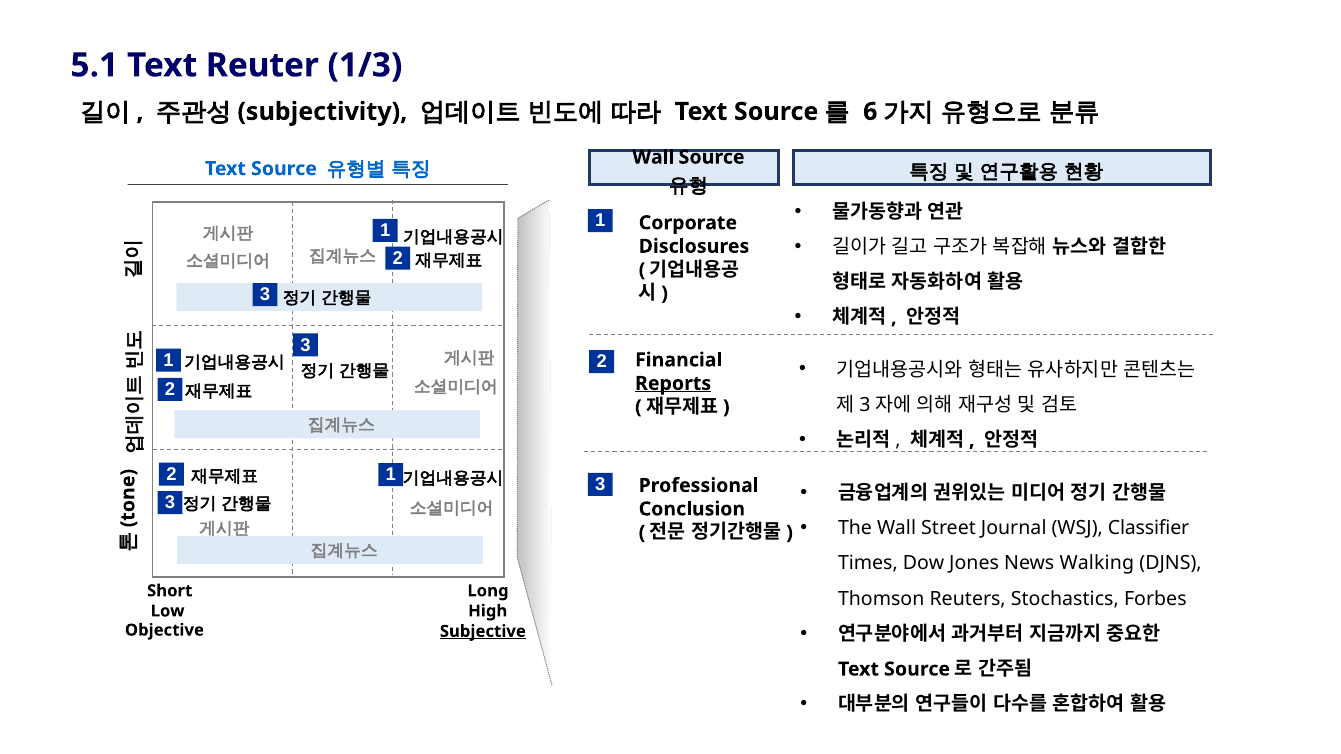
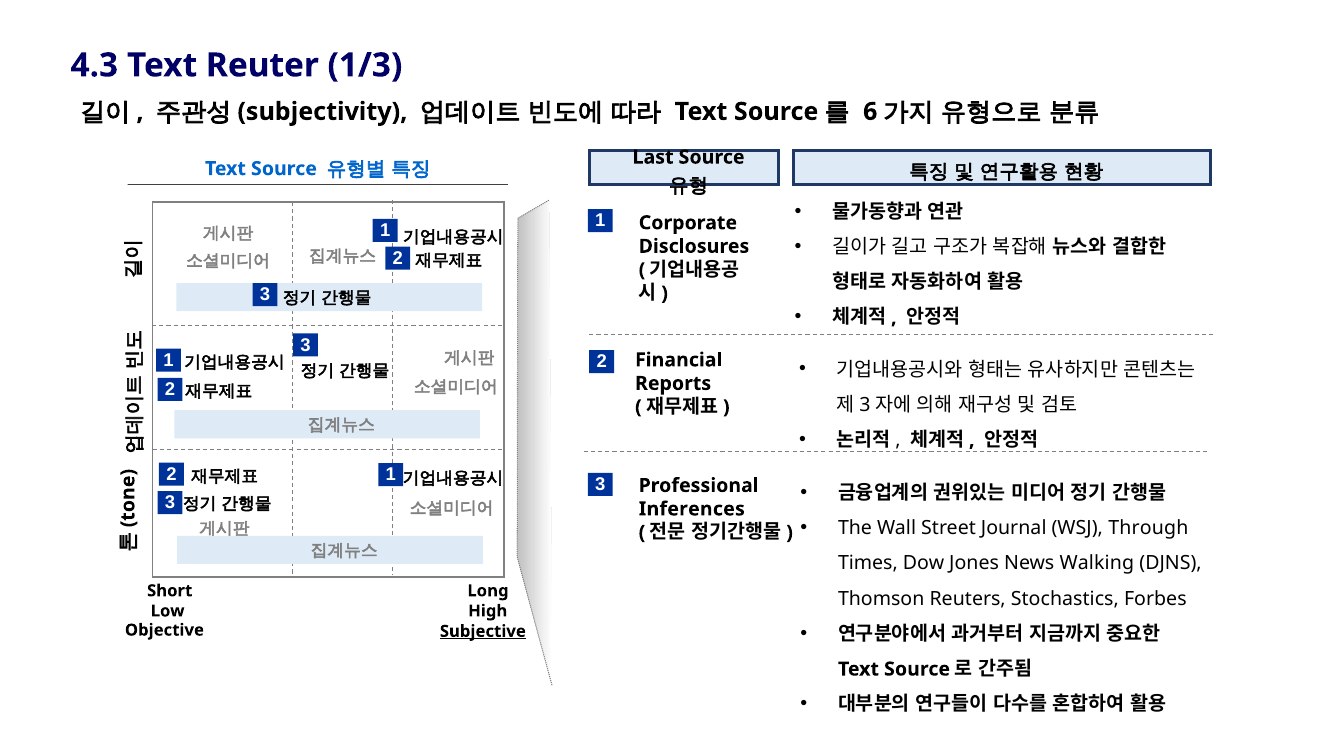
5.1: 5.1 -> 4.3
Wall at (653, 157): Wall -> Last
Reports underline: present -> none
Conclusion: Conclusion -> Inferences
Classifier: Classifier -> Through
